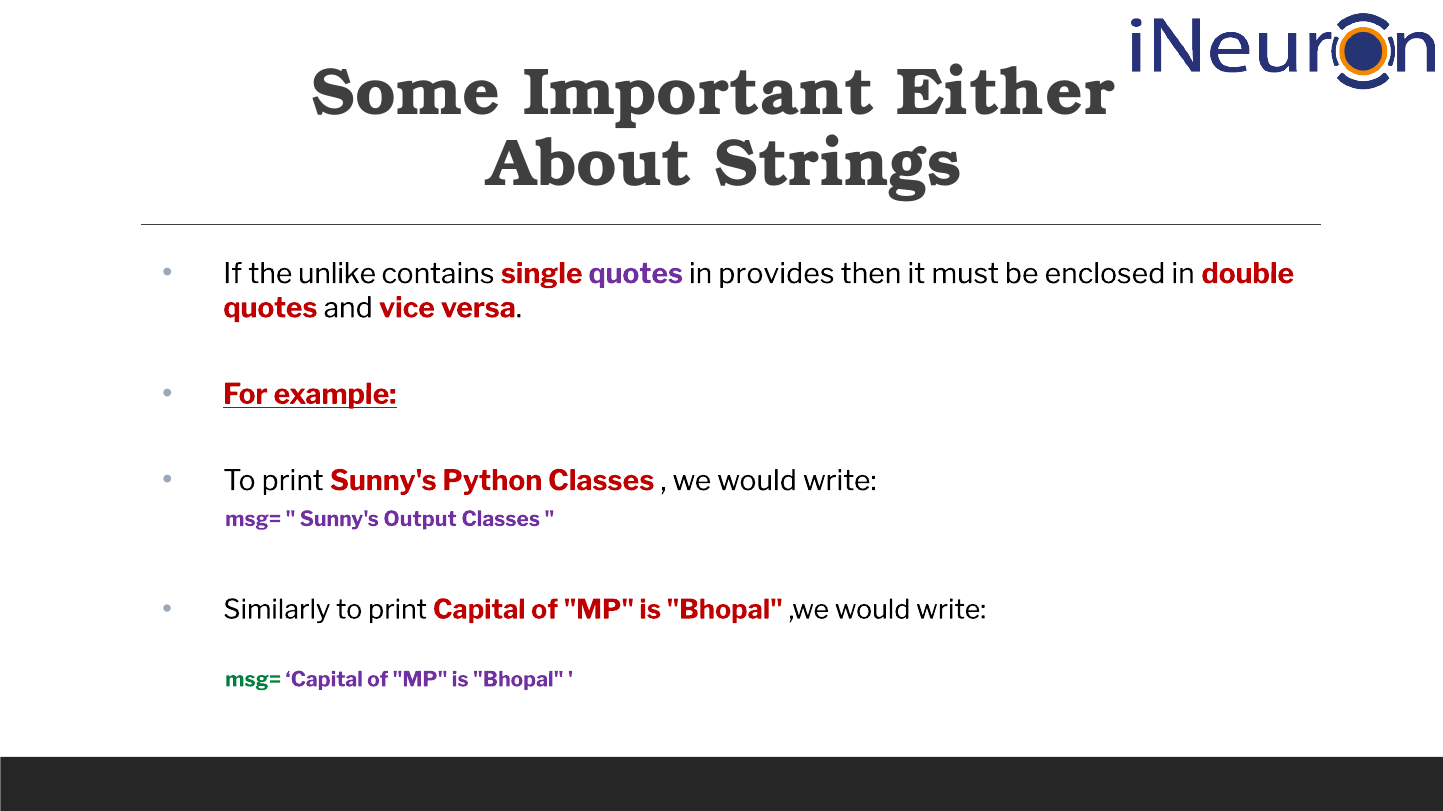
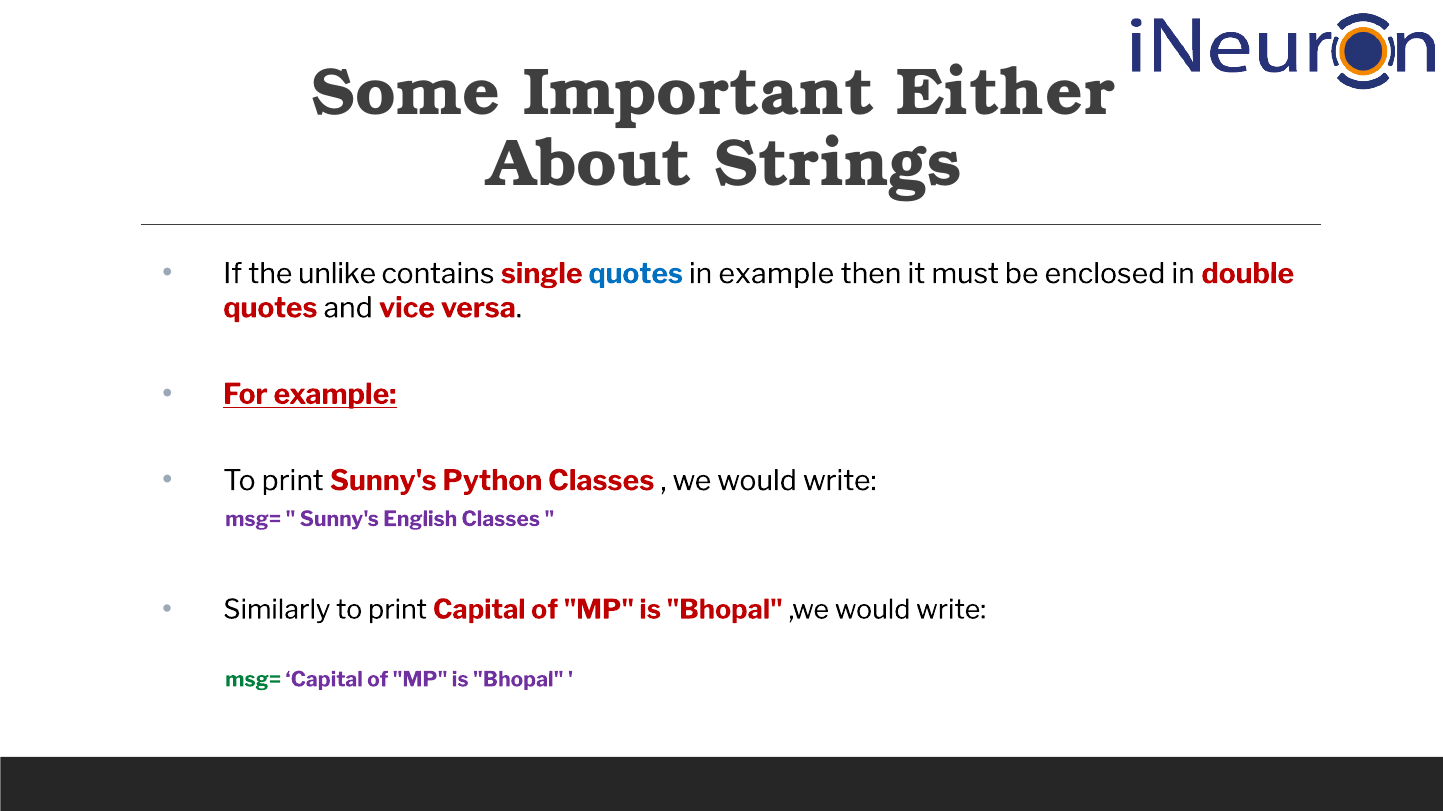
quotes at (636, 274) colour: purple -> blue
in provides: provides -> example
Output: Output -> English
